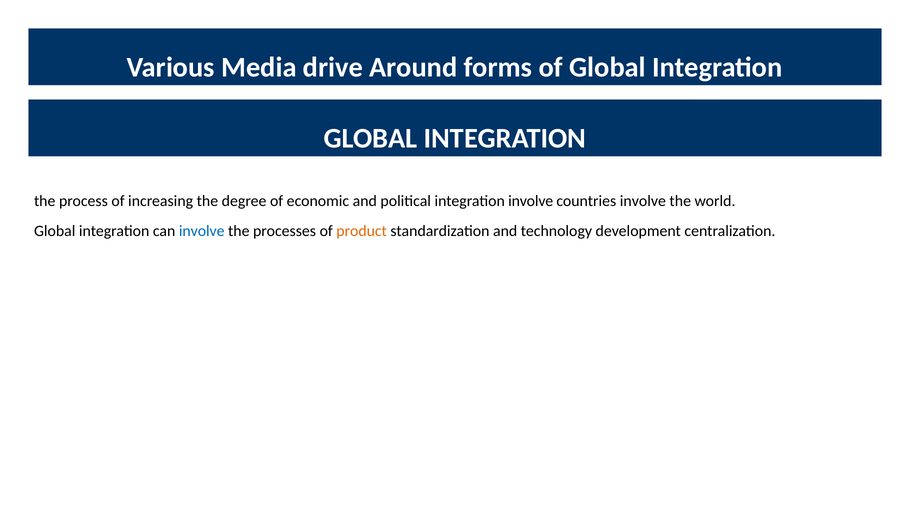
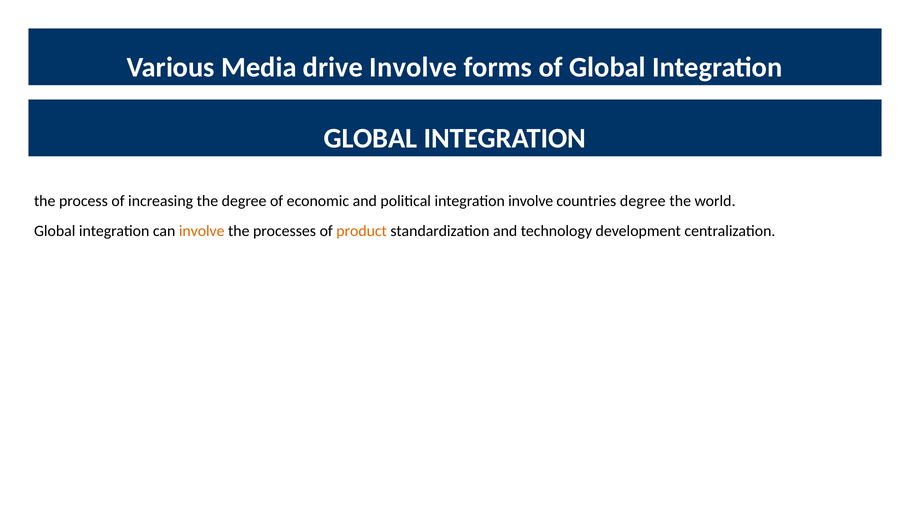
drive Around: Around -> Involve
countries involve: involve -> degree
involve at (202, 231) colour: blue -> orange
